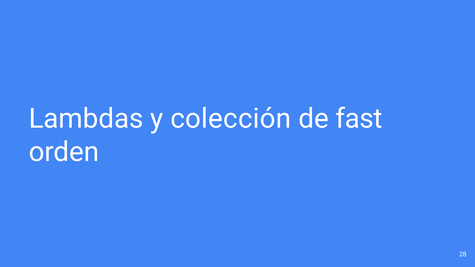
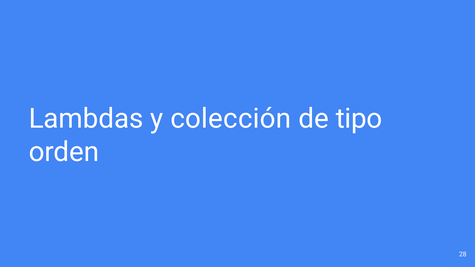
fast: fast -> tipo
